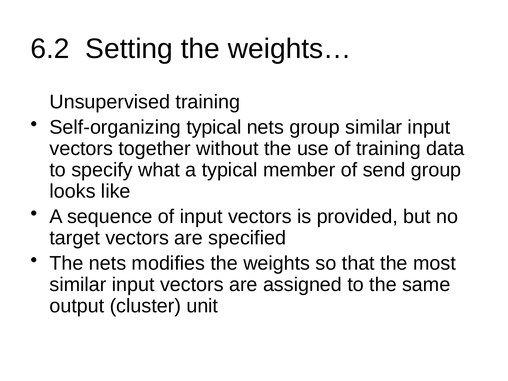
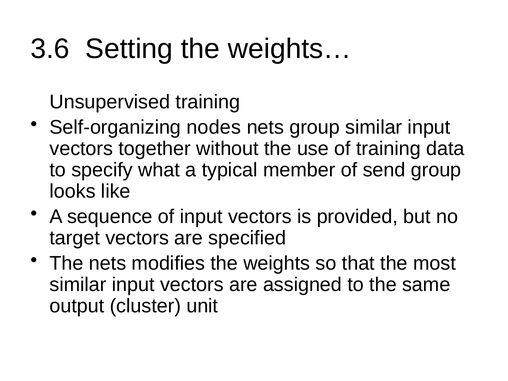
6.2: 6.2 -> 3.6
Self-organizing typical: typical -> nodes
